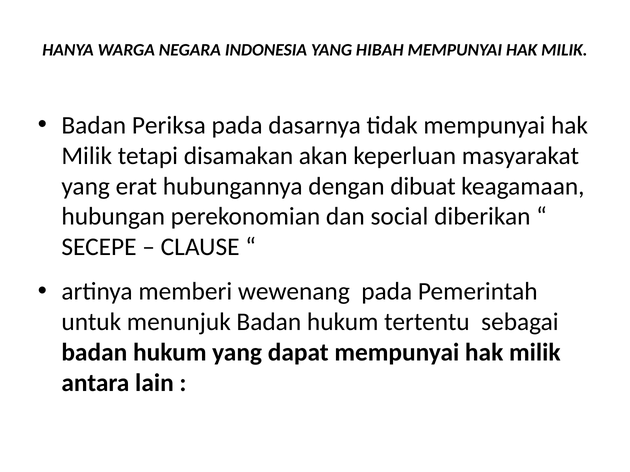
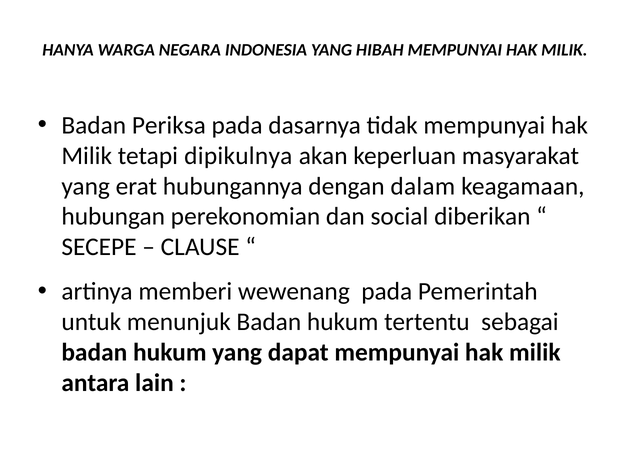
disamakan: disamakan -> dipikulnya
dibuat: dibuat -> dalam
